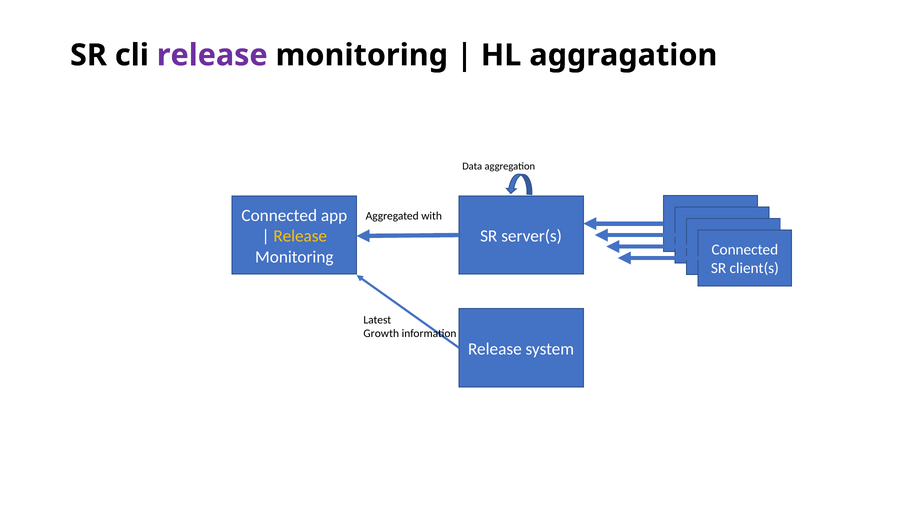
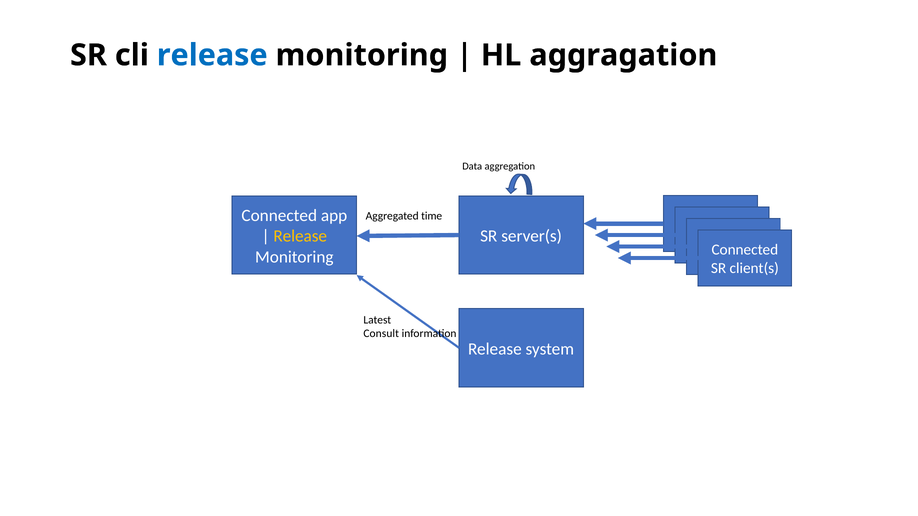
release at (212, 55) colour: purple -> blue
with: with -> time
Growth: Growth -> Consult
